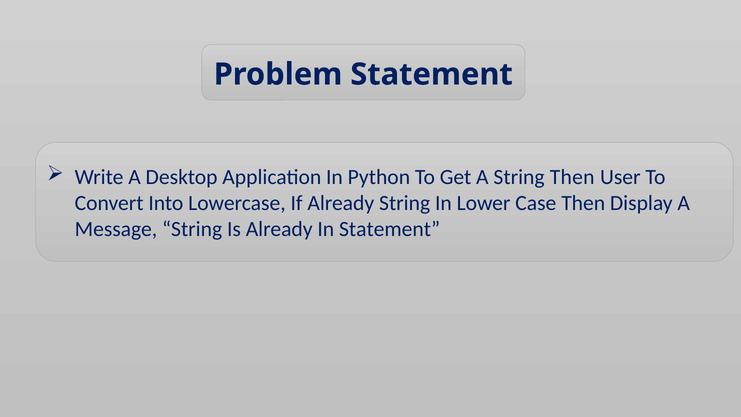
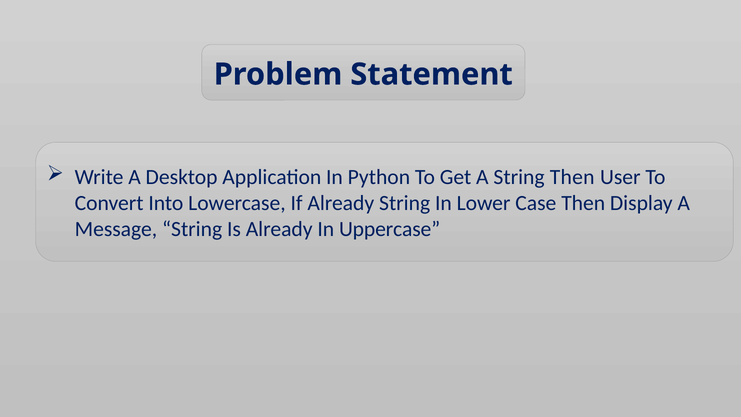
In Statement: Statement -> Uppercase
